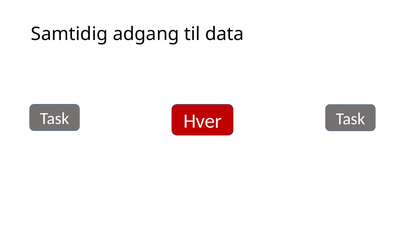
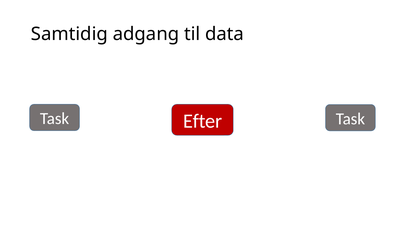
Hver: Hver -> Efter
